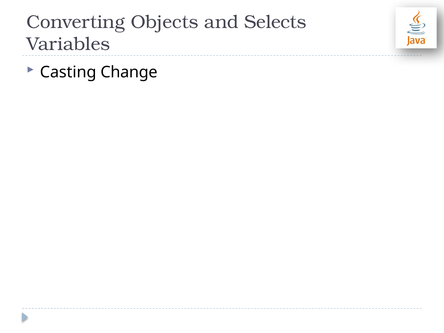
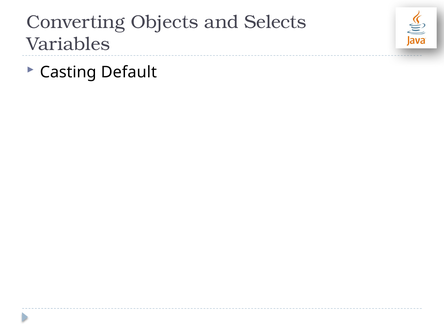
Change: Change -> Default
